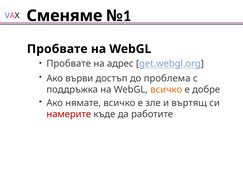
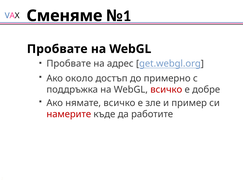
върви: върви -> около
проблема: проблема -> примерно
всичко at (166, 90) colour: orange -> red
въртящ: въртящ -> пример
